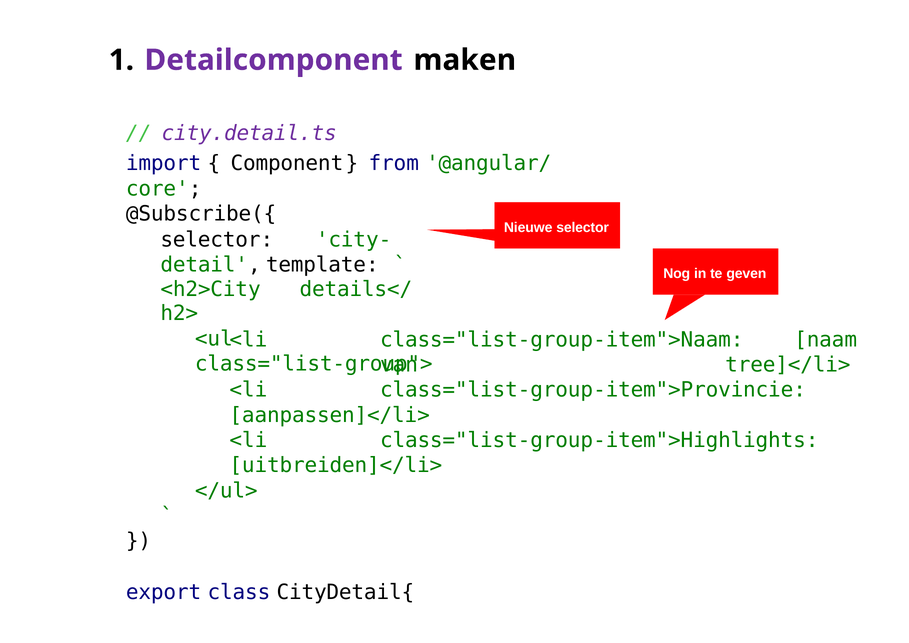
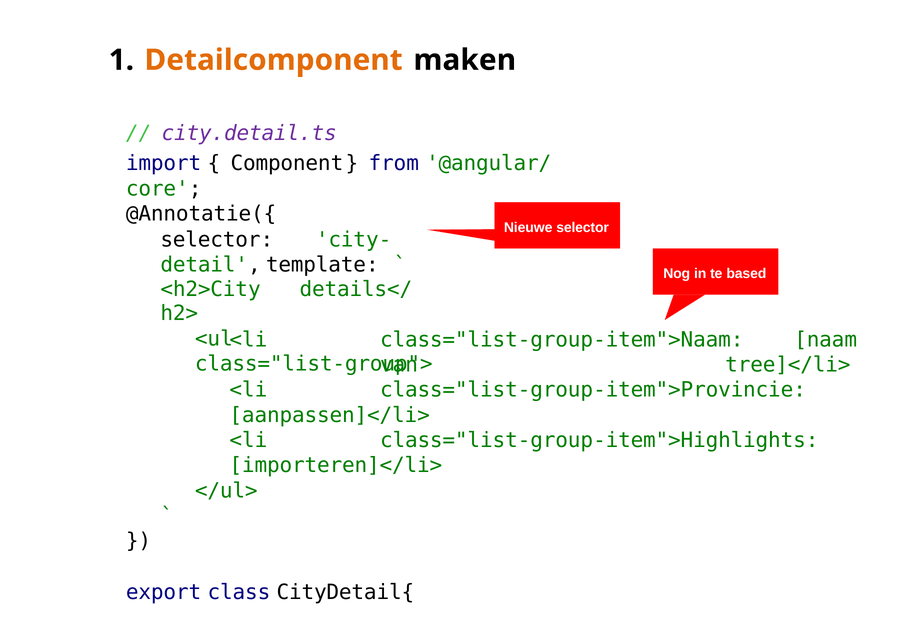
Detailcomponent colour: purple -> orange
@Subscribe({: @Subscribe({ -> @Annotatie({
geven: geven -> based
uitbreiden]</li>: uitbreiden]</li> -> importeren]</li>
